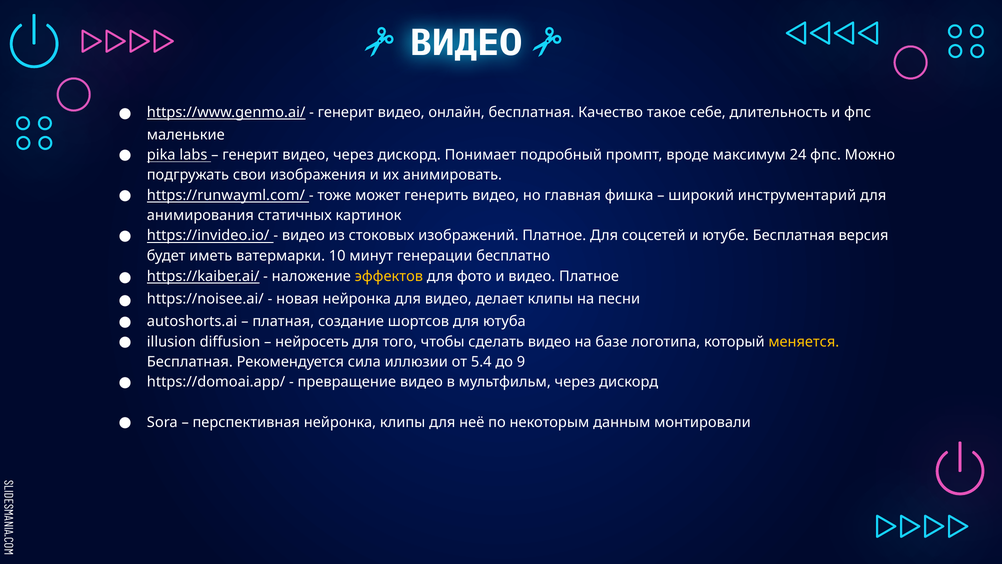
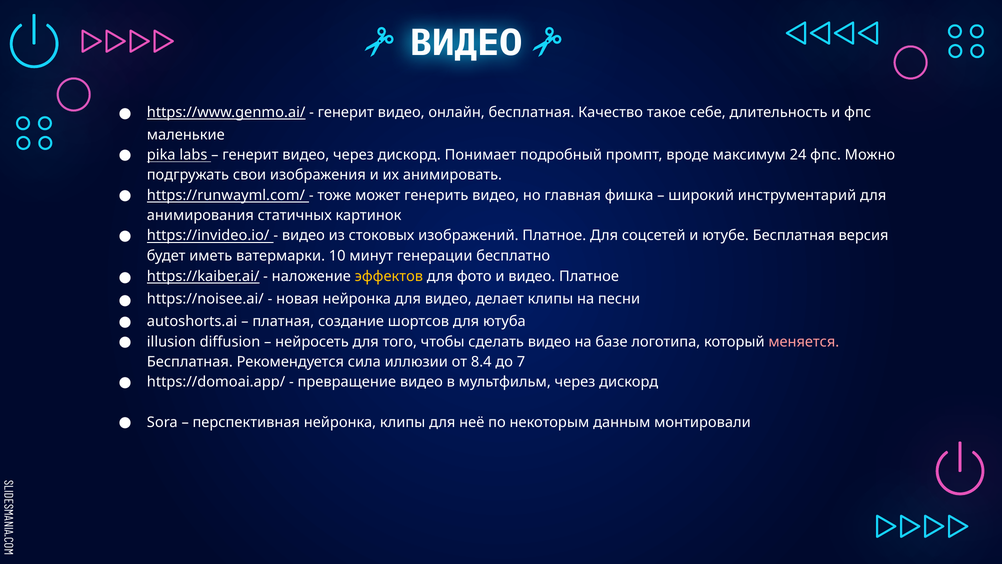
меняется colour: yellow -> pink
5.4: 5.4 -> 8.4
9: 9 -> 7
